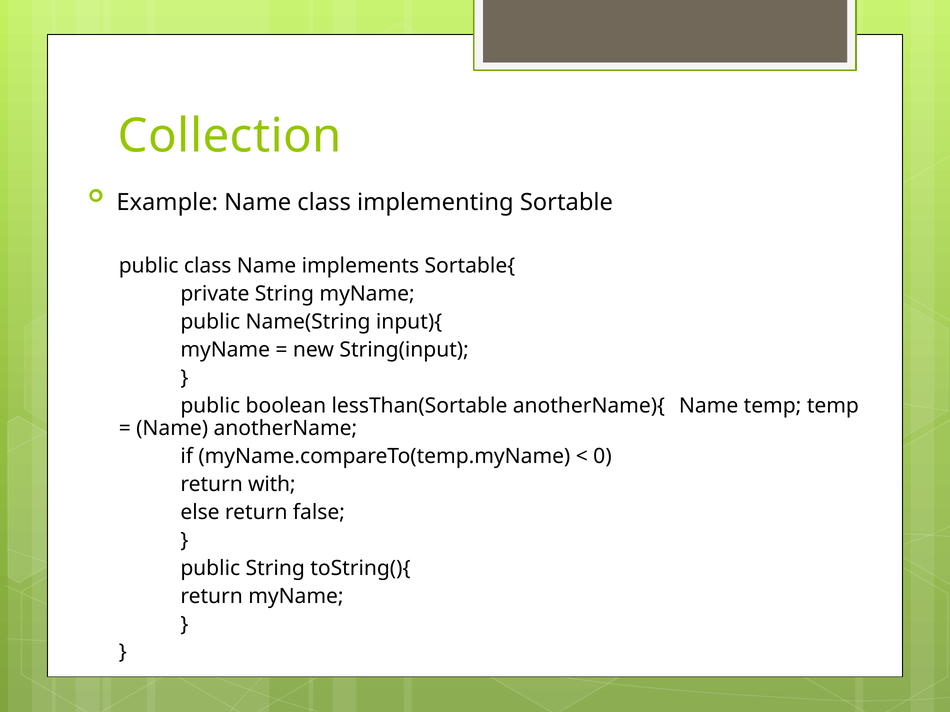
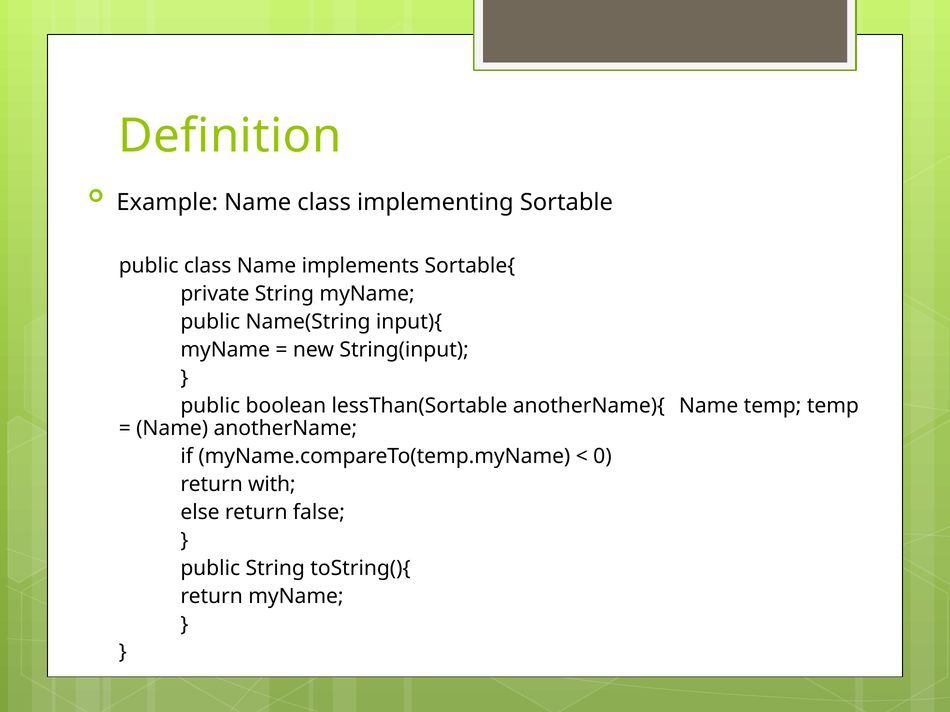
Collection: Collection -> Definition
